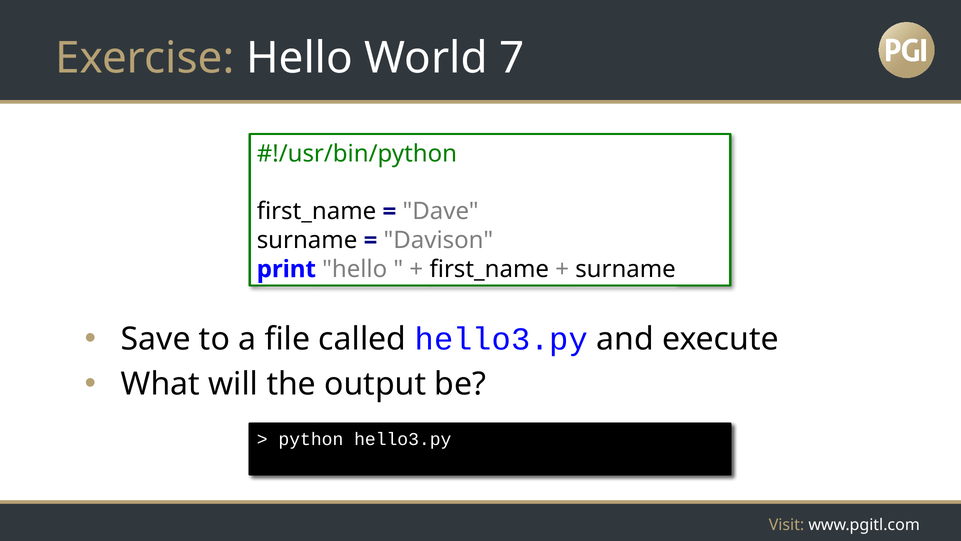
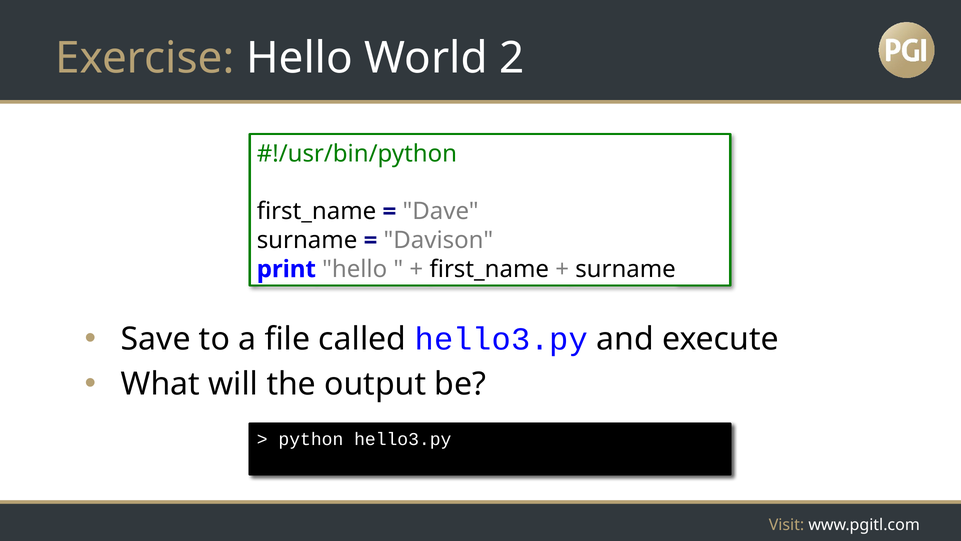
7: 7 -> 2
